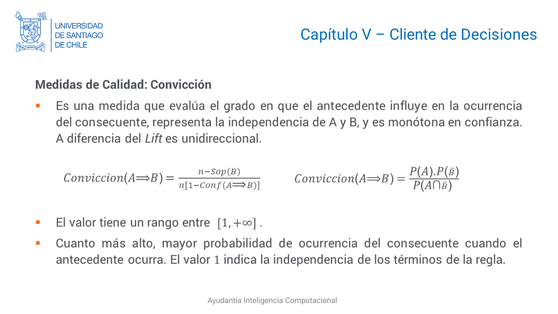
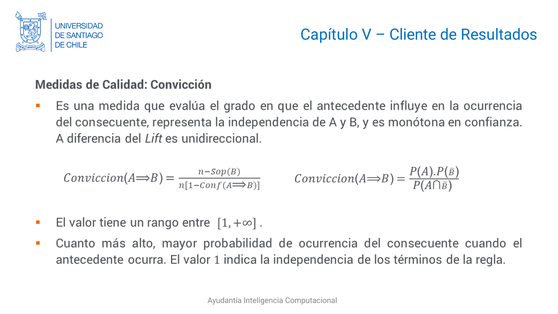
Decisiones: Decisiones -> Resultados
